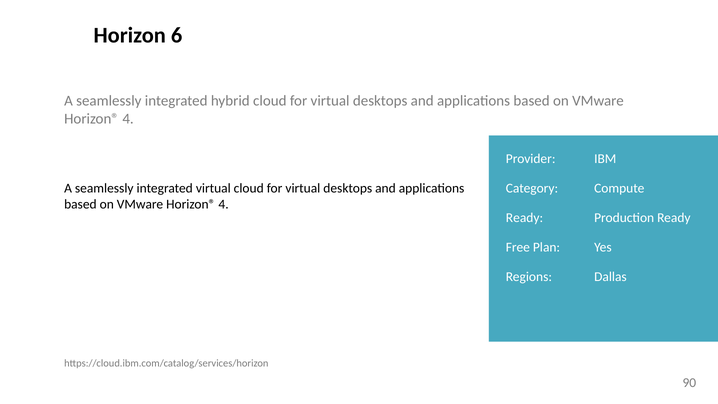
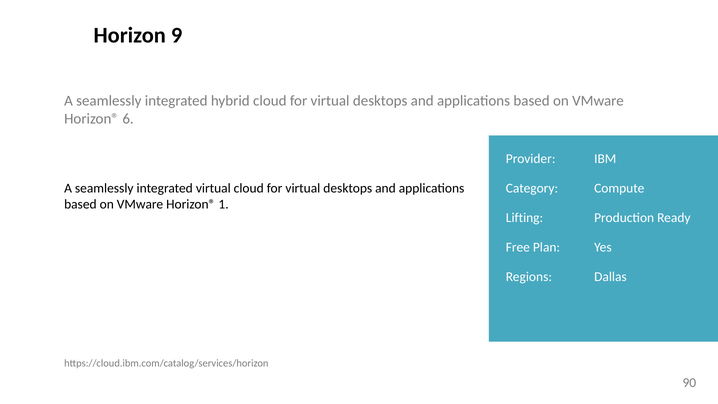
6: 6 -> 9
4 at (128, 119): 4 -> 6
4 at (224, 204): 4 -> 1
Ready at (524, 218): Ready -> Lifting
